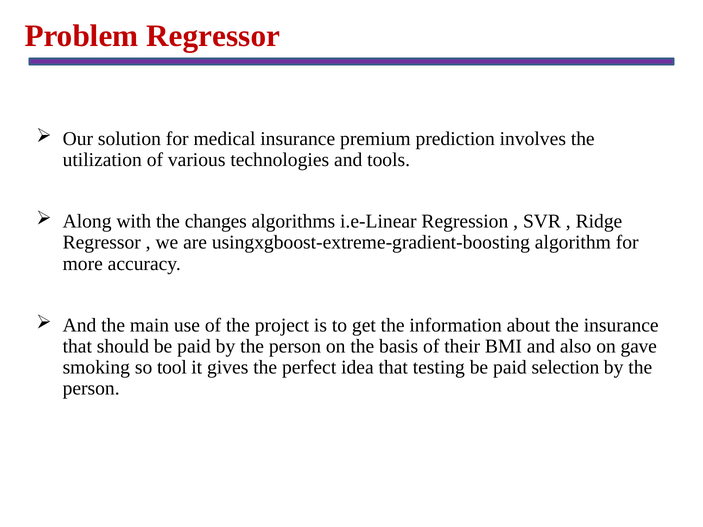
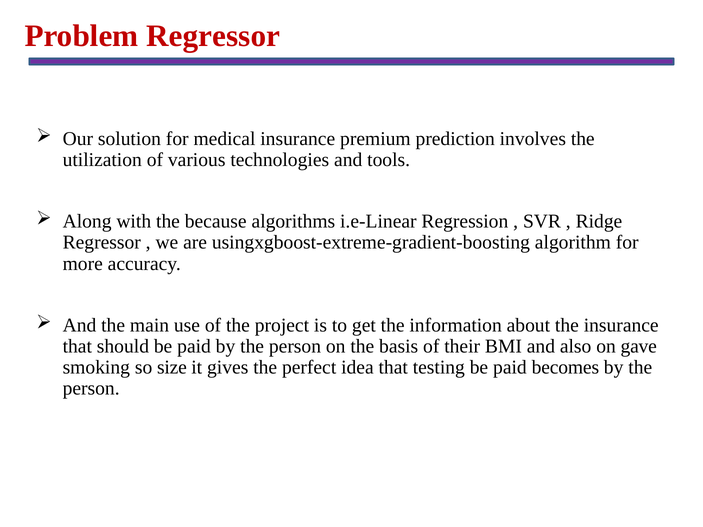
changes: changes -> because
tool: tool -> size
selection: selection -> becomes
